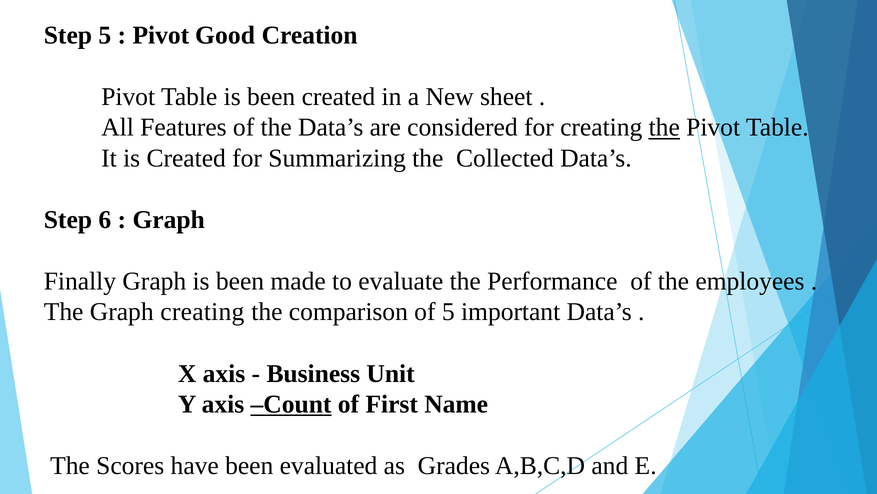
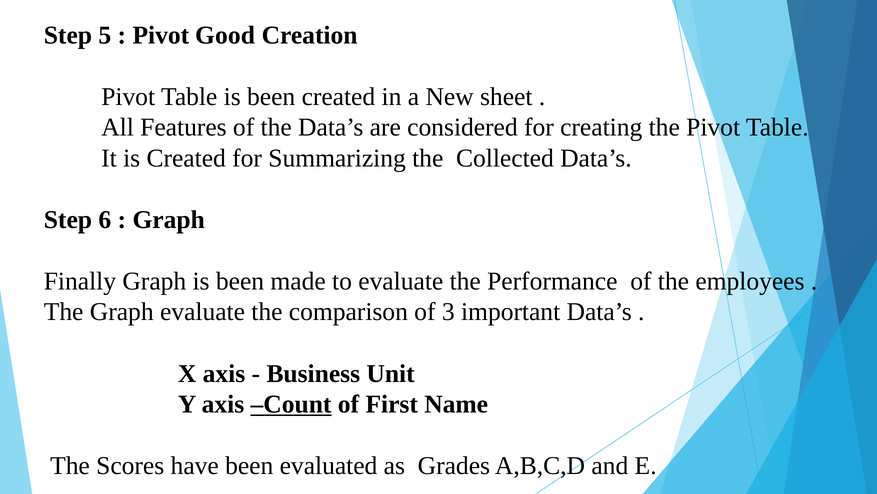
the at (664, 127) underline: present -> none
Graph creating: creating -> evaluate
of 5: 5 -> 3
